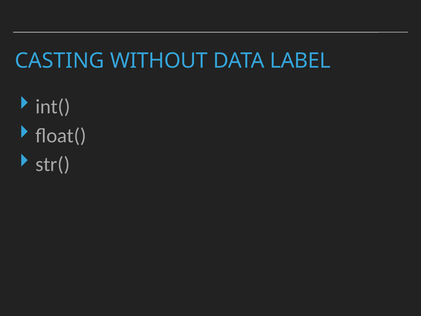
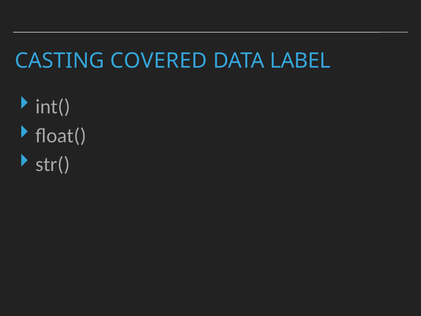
WITHOUT: WITHOUT -> COVERED
